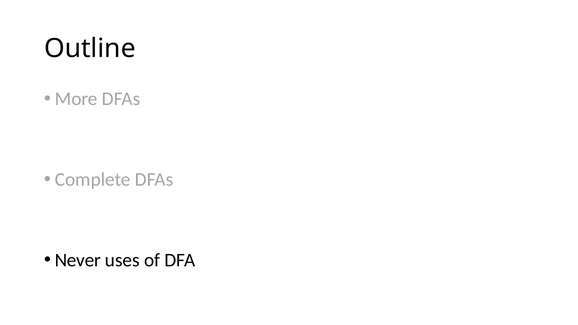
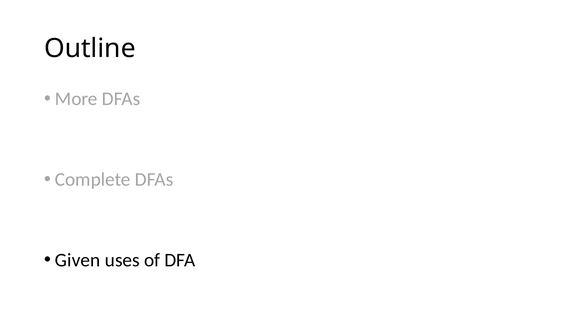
Never: Never -> Given
